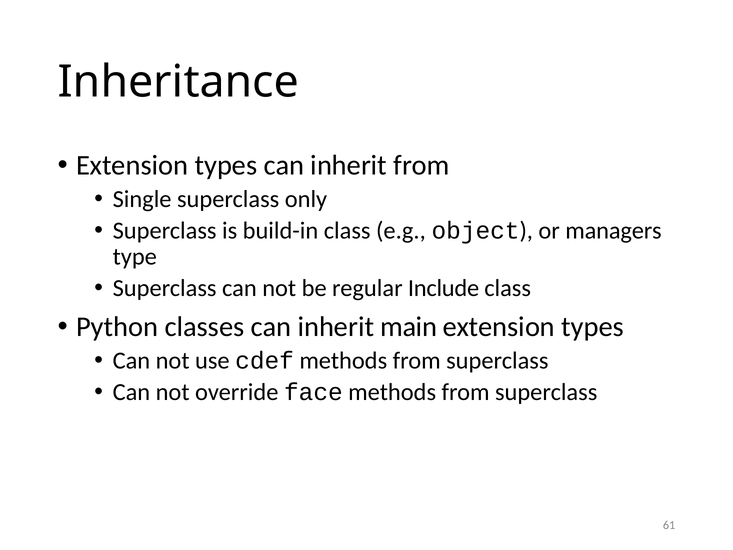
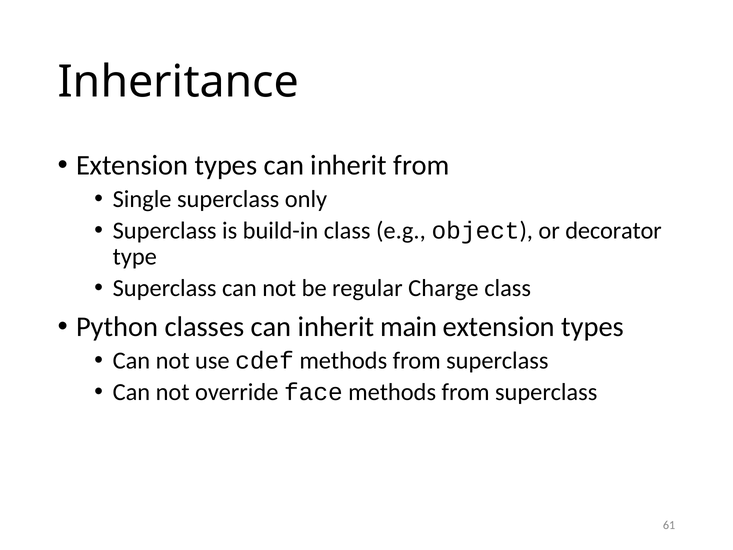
managers: managers -> decorator
Include: Include -> Charge
